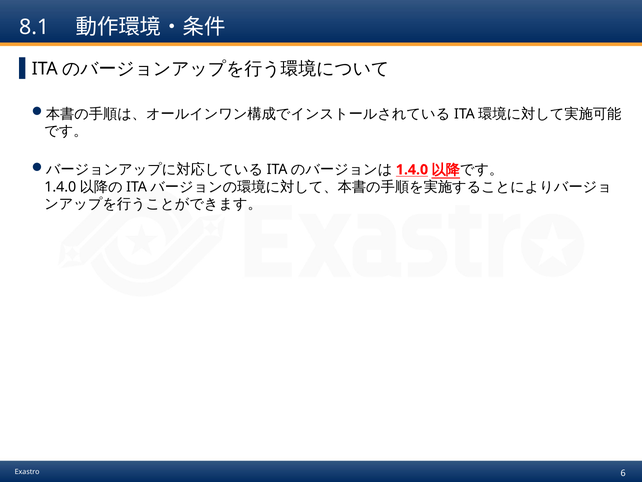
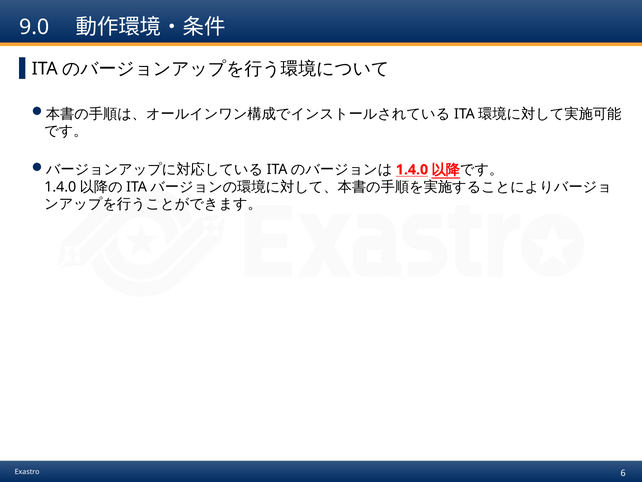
8.1: 8.1 -> 9.0
